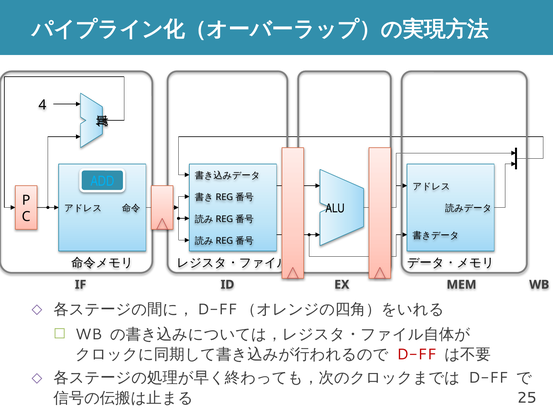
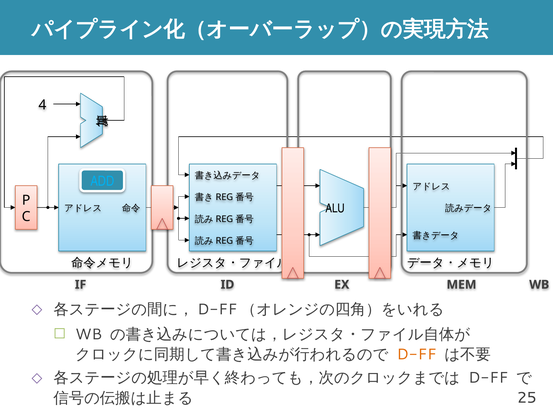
D-FF at (417, 354) colour: red -> orange
